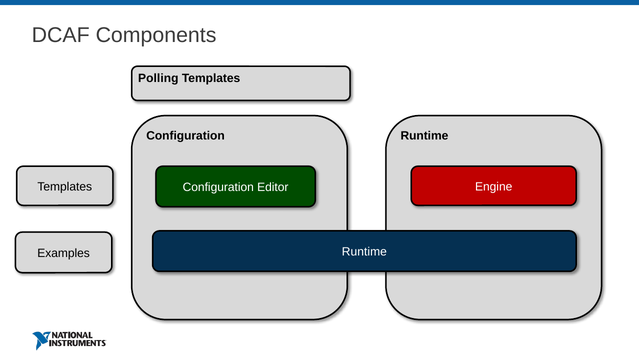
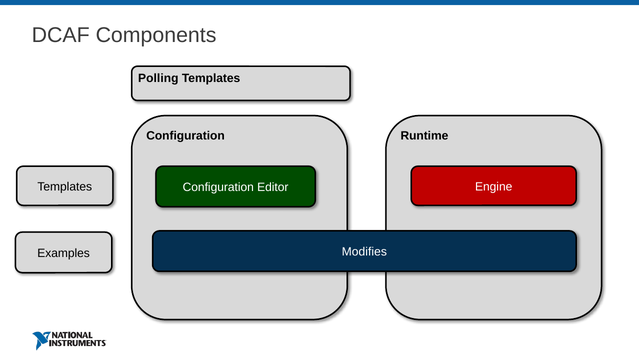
Runtime at (364, 252): Runtime -> Modifies
